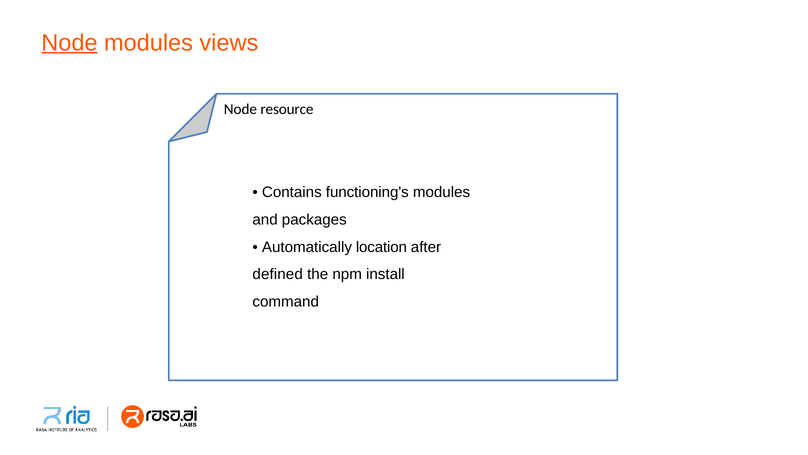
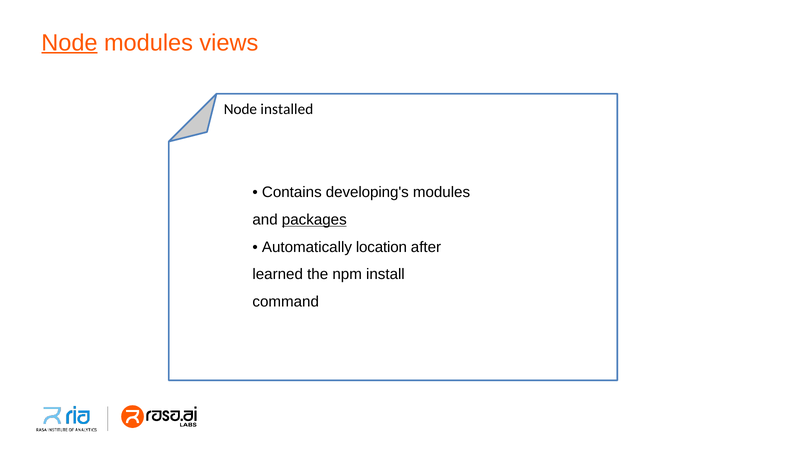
resource: resource -> installed
functioning's: functioning's -> developing's
packages underline: none -> present
defined: defined -> learned
